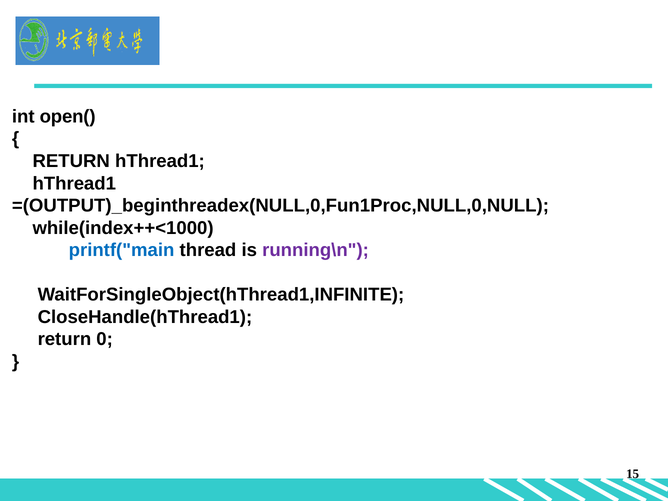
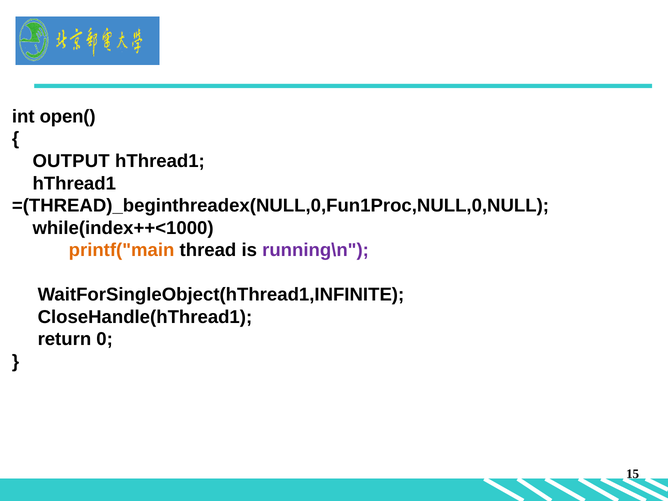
RETURN at (71, 161): RETURN -> OUTPUT
=(OUTPUT)_beginthreadex(NULL,0,Fun1Proc,NULL,0,NULL: =(OUTPUT)_beginthreadex(NULL,0,Fun1Proc,NULL,0,NULL -> =(THREAD)_beginthreadex(NULL,0,Fun1Proc,NULL,0,NULL
printf("main colour: blue -> orange
